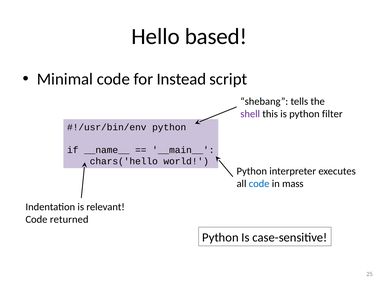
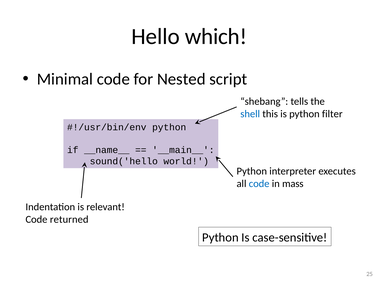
based: based -> which
Instead: Instead -> Nested
shell colour: purple -> blue
chars('hello: chars('hello -> sound('hello
